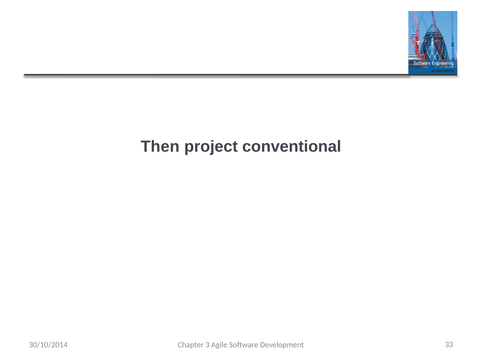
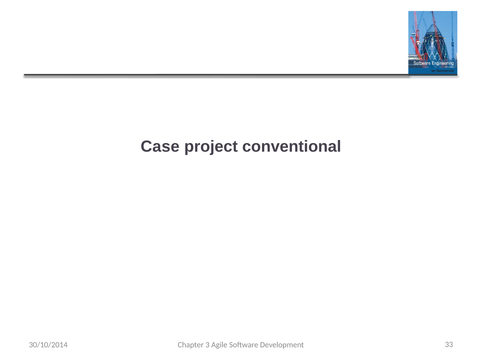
Then: Then -> Case
